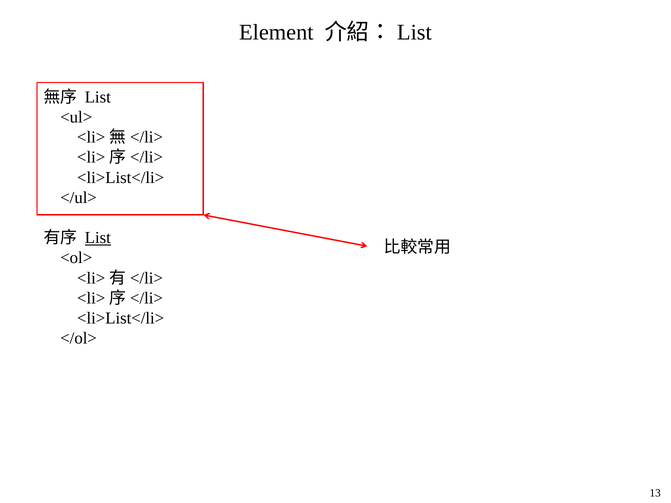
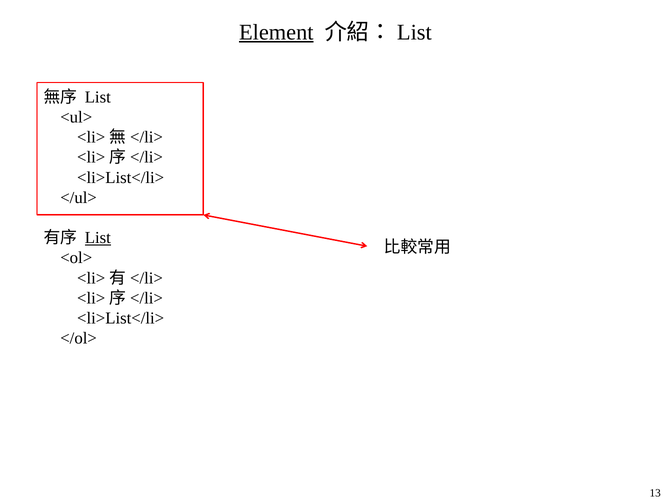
Element underline: none -> present
